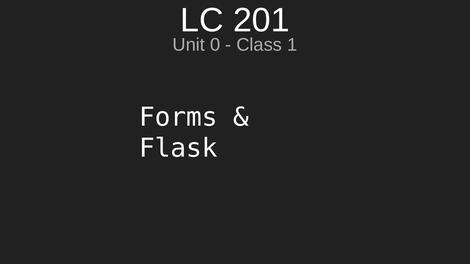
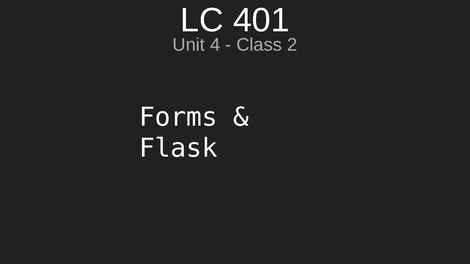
201: 201 -> 401
0: 0 -> 4
1: 1 -> 2
